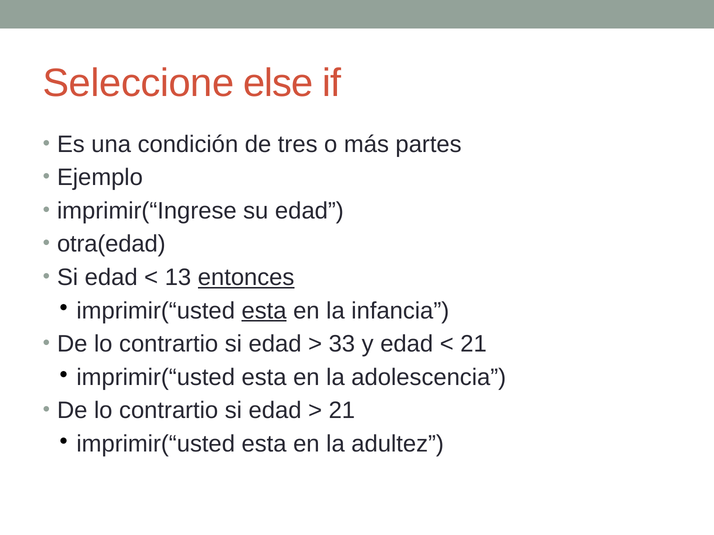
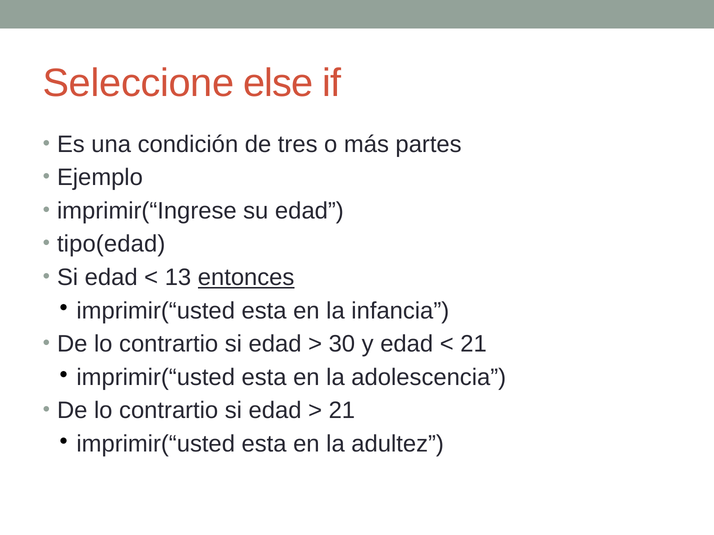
otra(edad: otra(edad -> tipo(edad
esta at (264, 311) underline: present -> none
33: 33 -> 30
